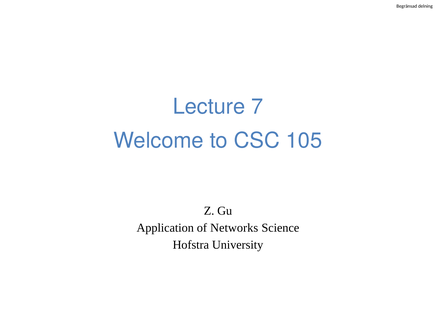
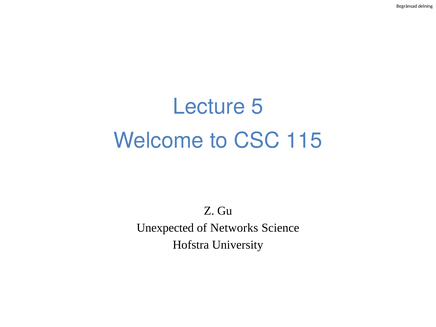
7: 7 -> 5
105: 105 -> 115
Application: Application -> Unexpected
